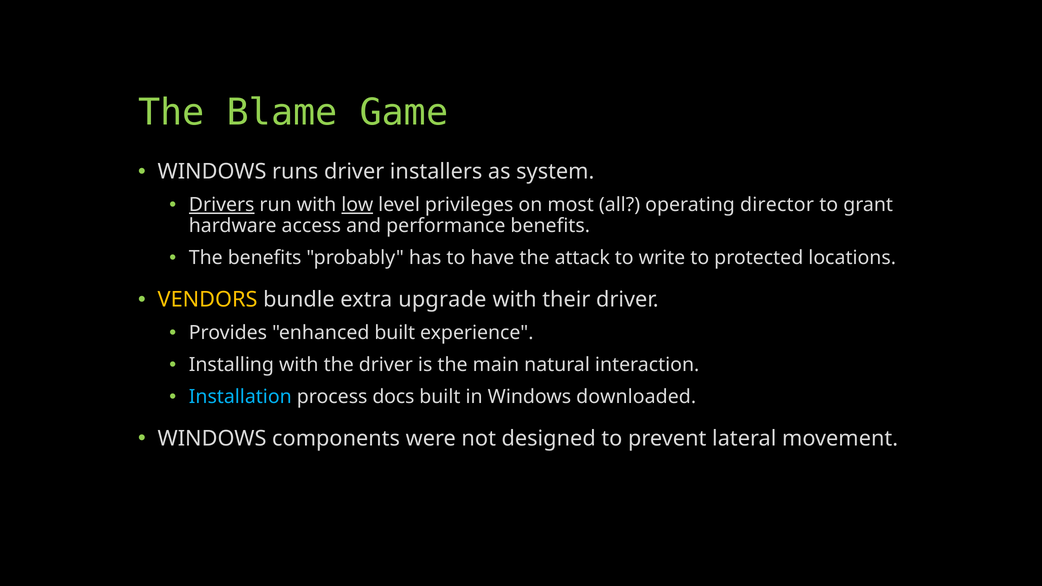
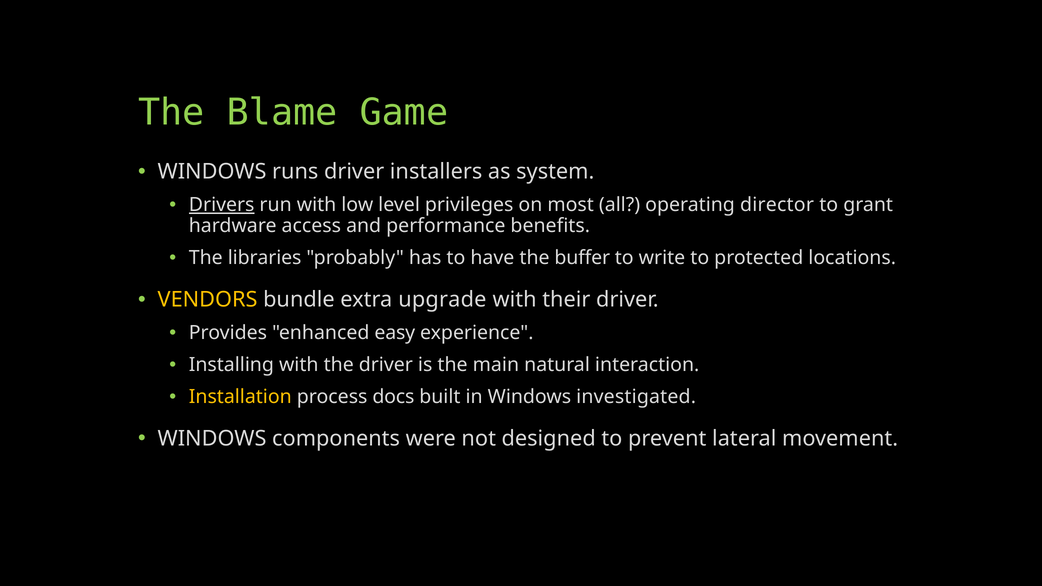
low underline: present -> none
The benefits: benefits -> libraries
attack: attack -> buffer
enhanced built: built -> easy
Installation colour: light blue -> yellow
downloaded: downloaded -> investigated
